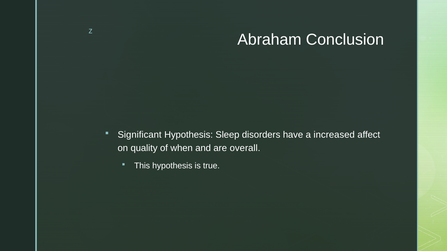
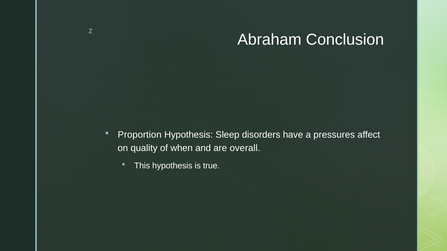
Significant: Significant -> Proportion
increased: increased -> pressures
